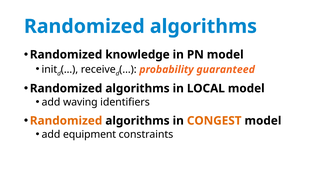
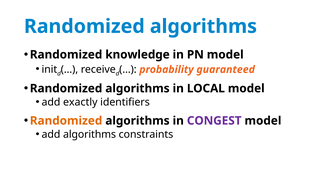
waving: waving -> exactly
CONGEST colour: orange -> purple
add equipment: equipment -> algorithms
